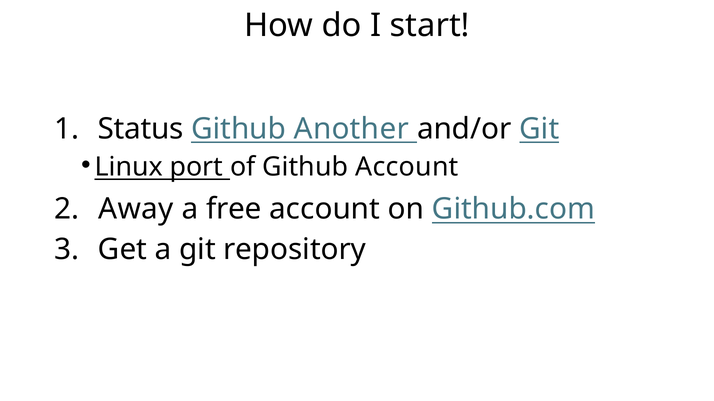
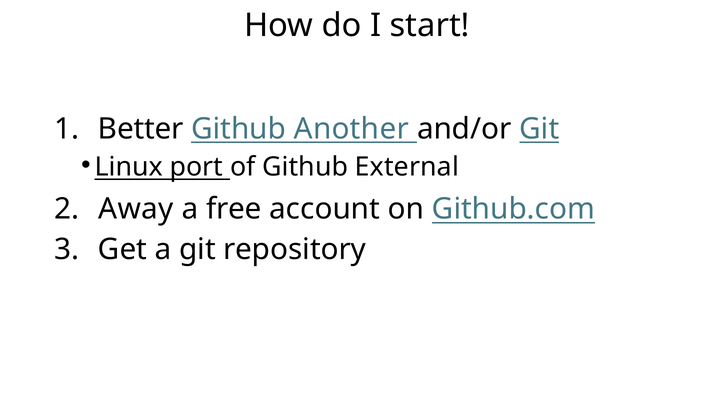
Status: Status -> Better
Github Account: Account -> External
